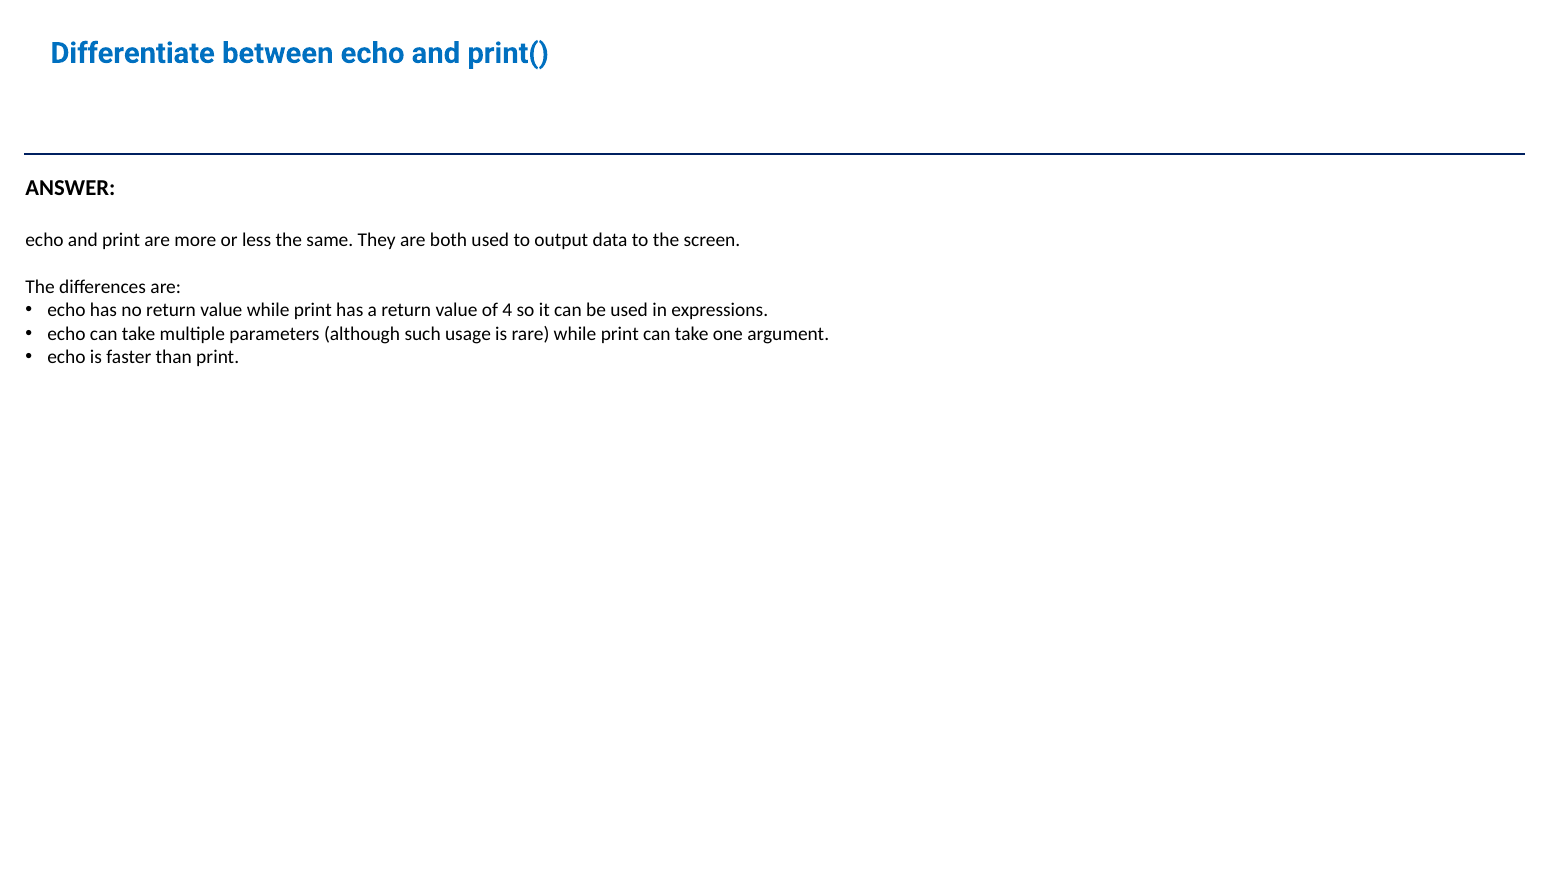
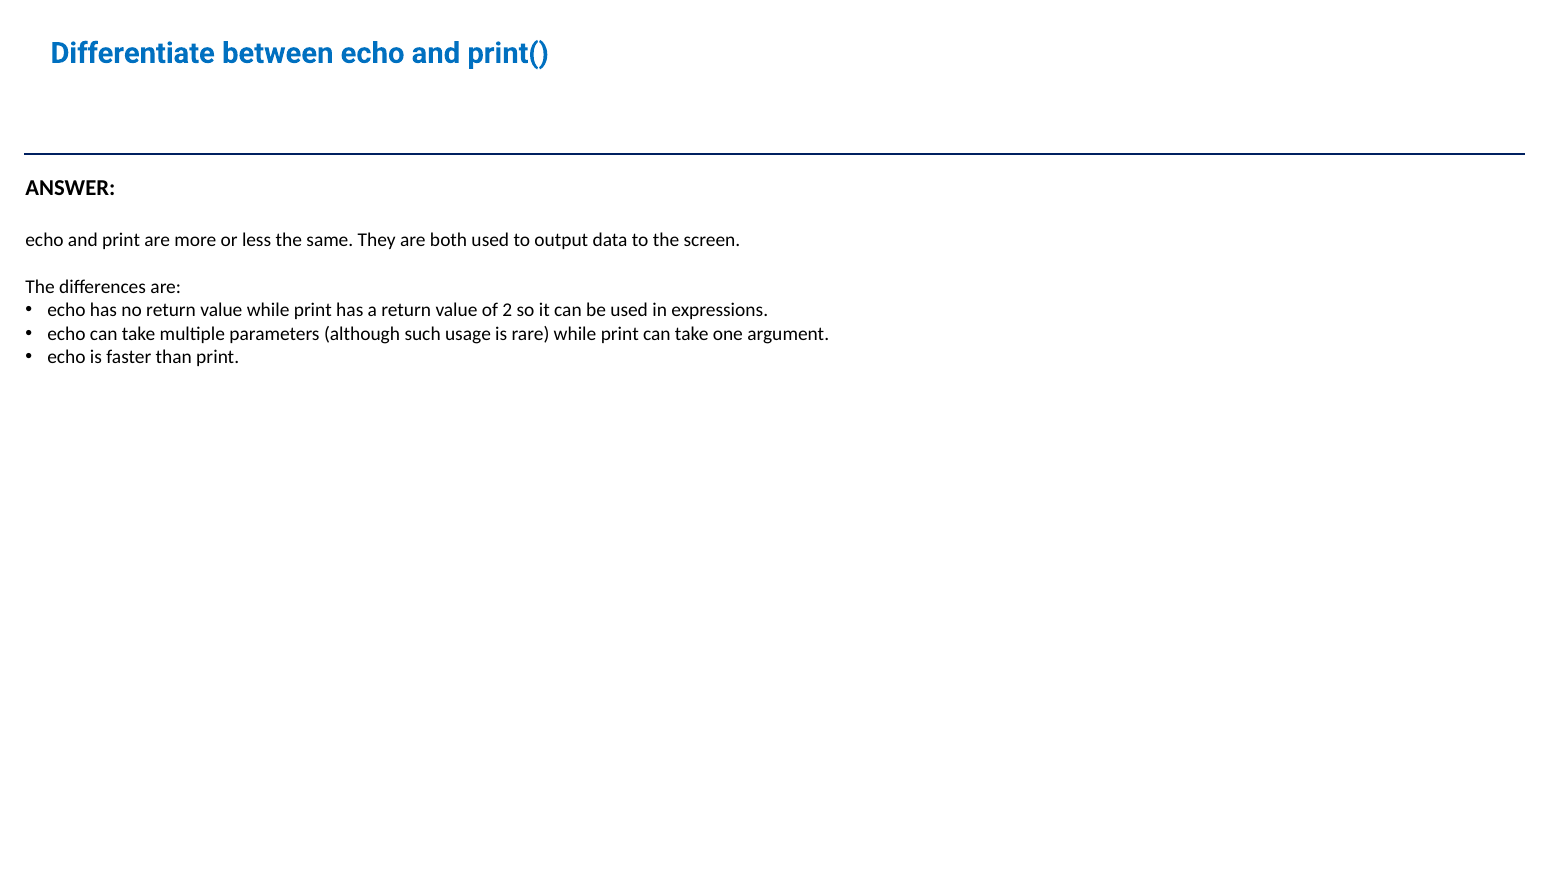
4: 4 -> 2
